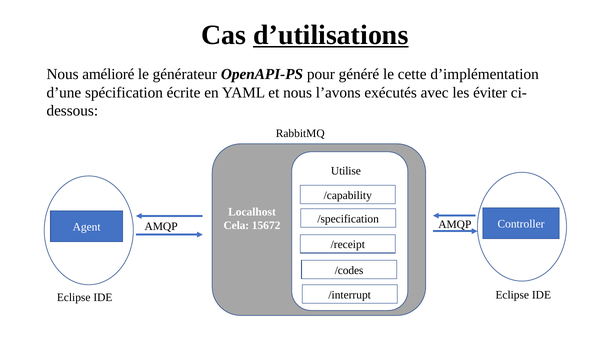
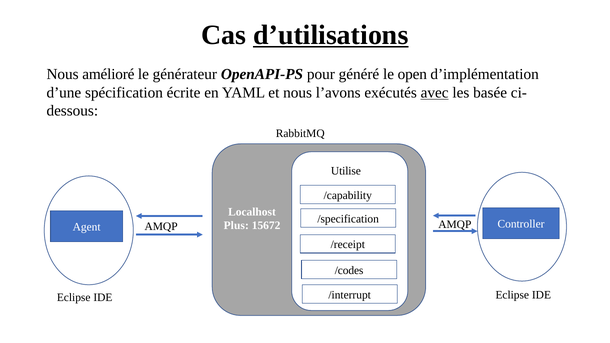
cette: cette -> open
avec underline: none -> present
éviter: éviter -> basée
Cela: Cela -> Plus
